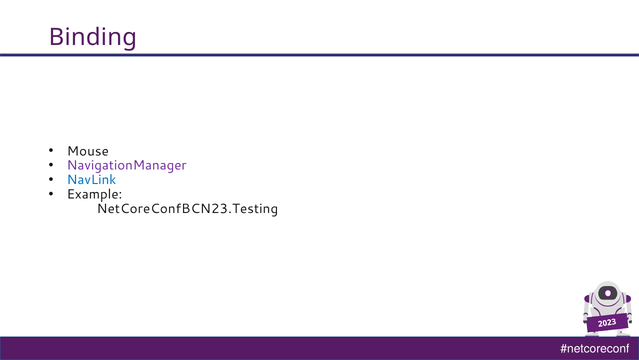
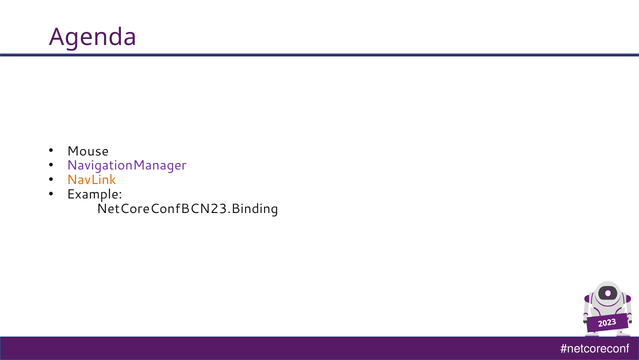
Binding: Binding -> Agenda
NavLink colour: blue -> orange
NetCoreConfBCN23.Testing: NetCoreConfBCN23.Testing -> NetCoreConfBCN23.Binding
